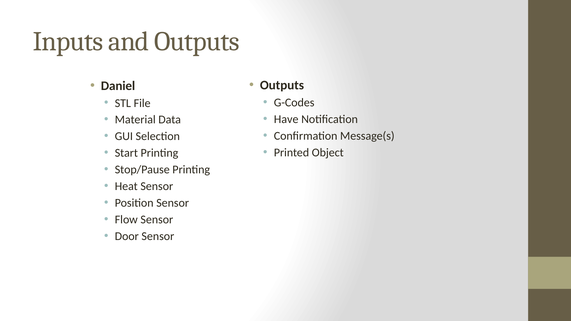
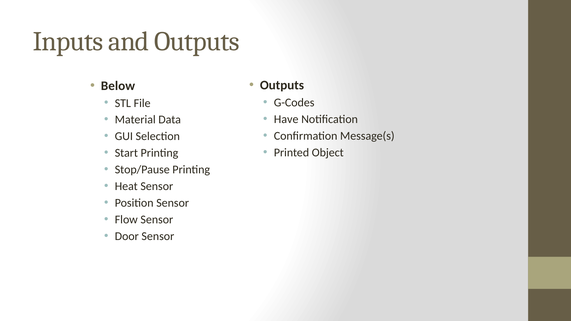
Daniel: Daniel -> Below
